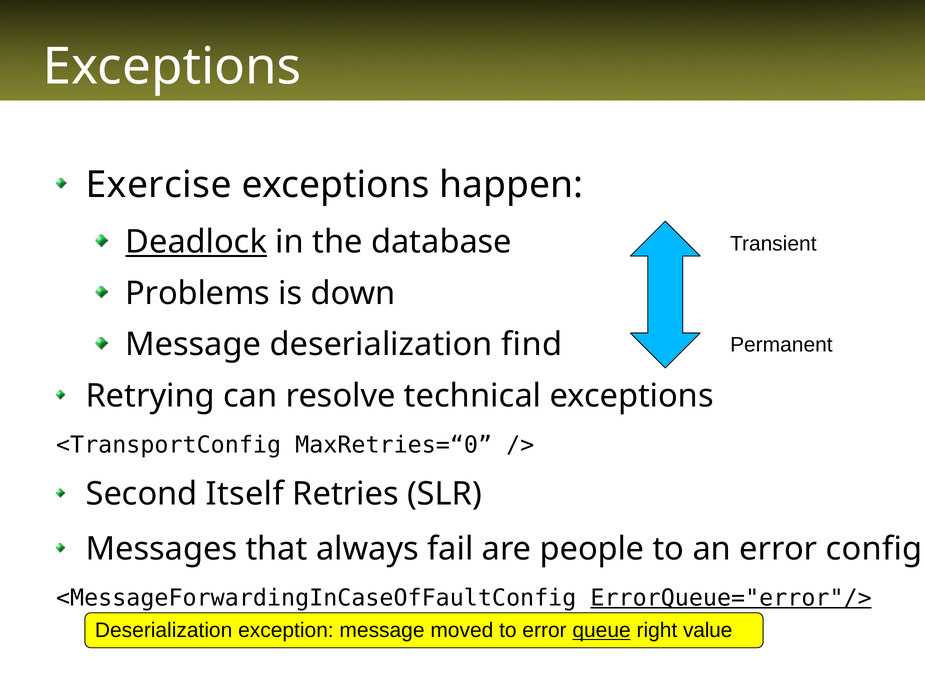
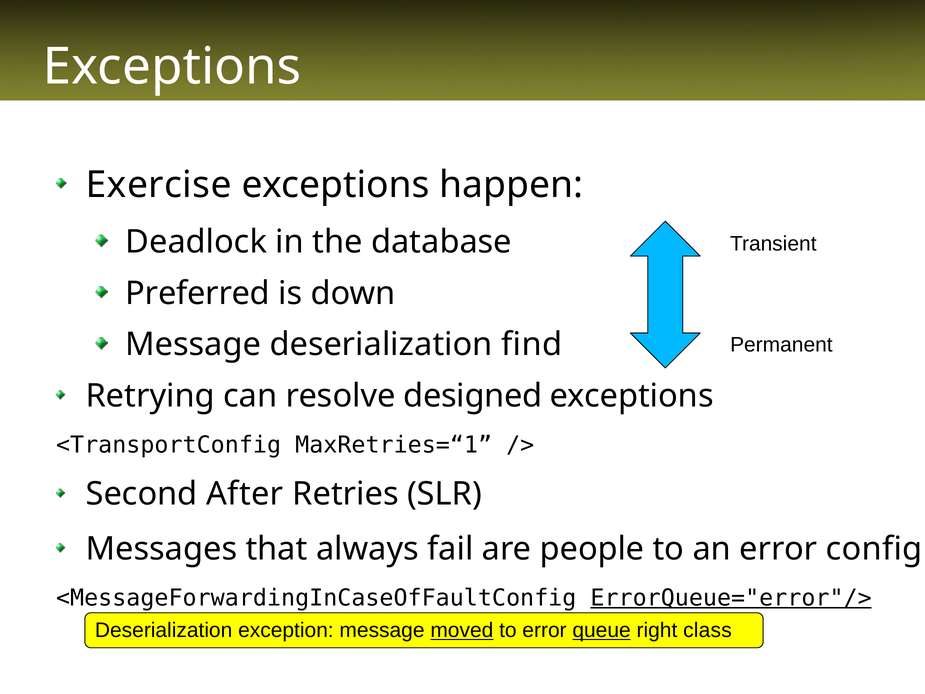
Deadlock underline: present -> none
Problems: Problems -> Preferred
technical: technical -> designed
MaxRetries=“0: MaxRetries=“0 -> MaxRetries=“1
Itself: Itself -> After
moved underline: none -> present
value: value -> class
